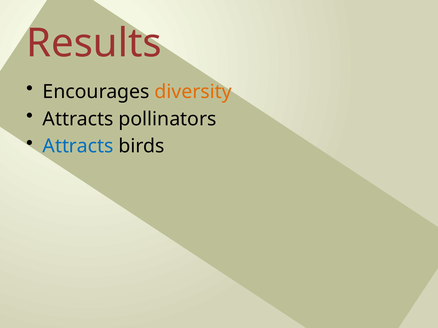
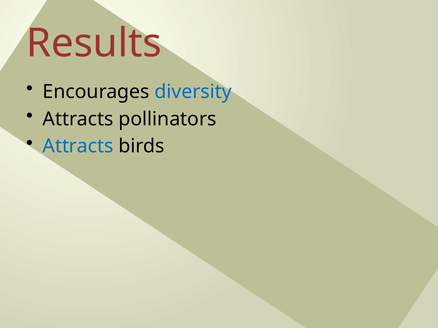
diversity colour: orange -> blue
